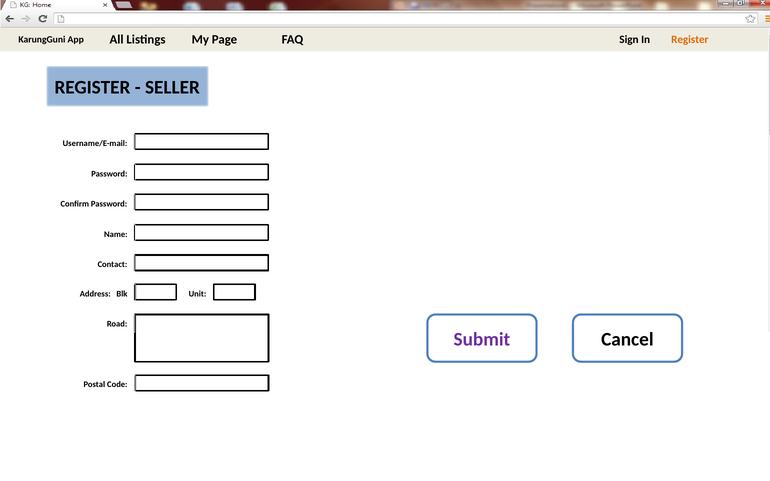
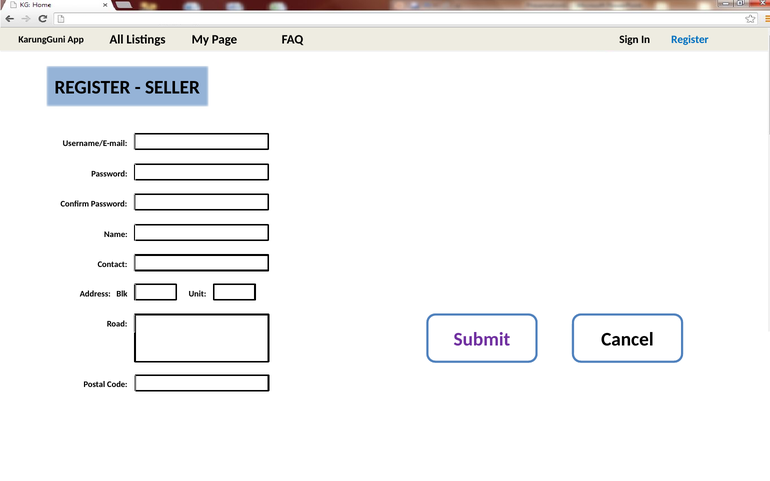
Register at (690, 40) colour: orange -> blue
